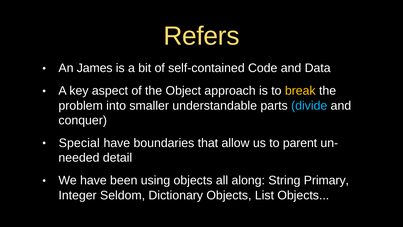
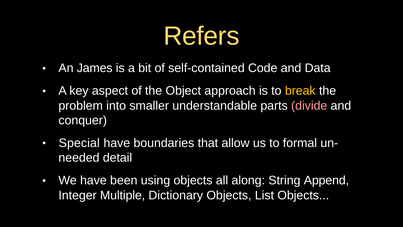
divide colour: light blue -> pink
parent: parent -> formal
Primary: Primary -> Append
Seldom: Seldom -> Multiple
